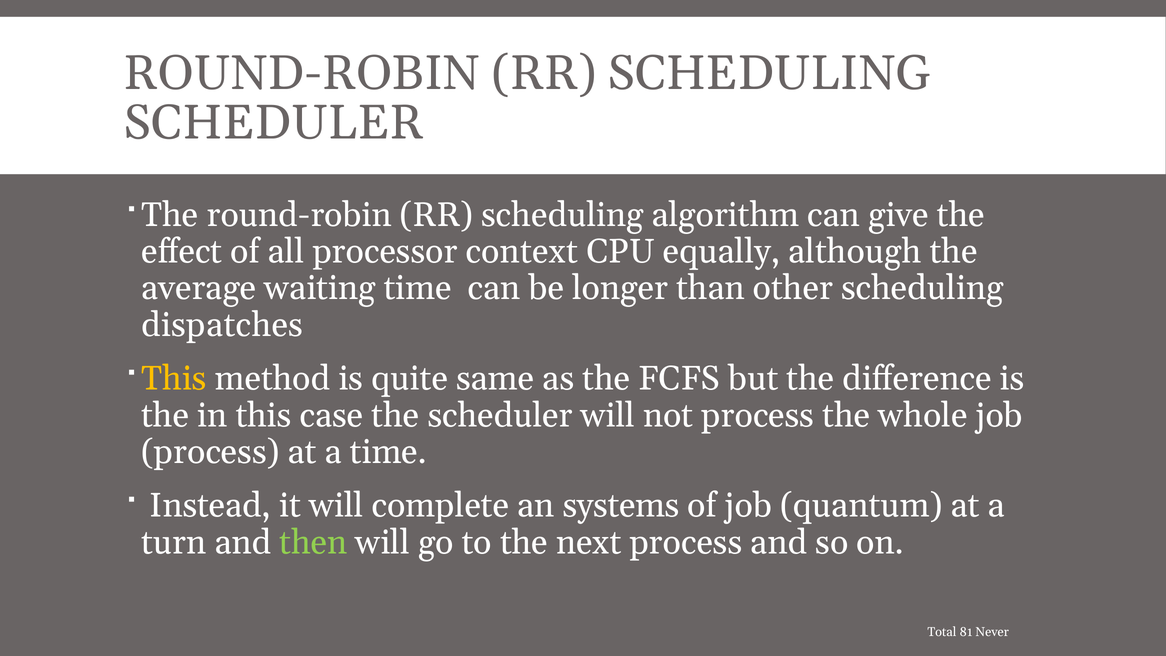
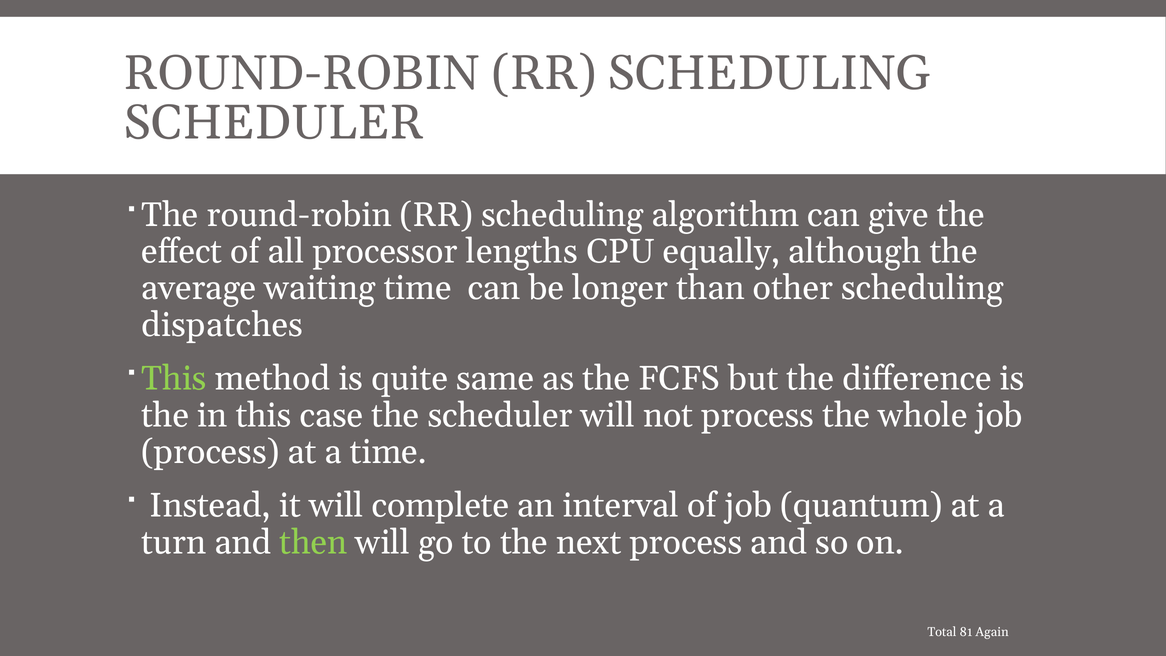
context: context -> lengths
This at (174, 379) colour: yellow -> light green
systems: systems -> interval
Never: Never -> Again
